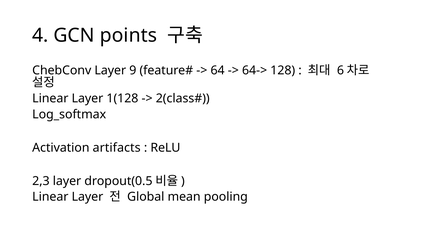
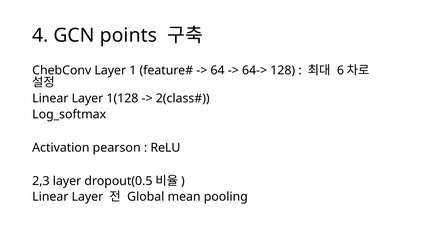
9: 9 -> 1
artifacts: artifacts -> pearson
